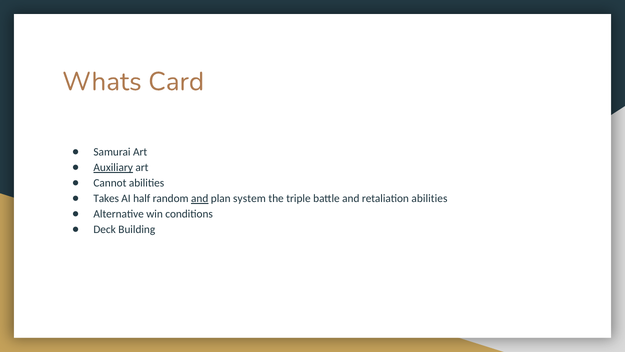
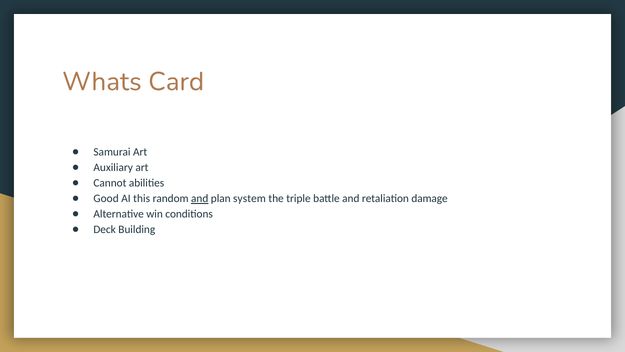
Auxiliary underline: present -> none
Takes: Takes -> Good
half: half -> this
retaliation abilities: abilities -> damage
